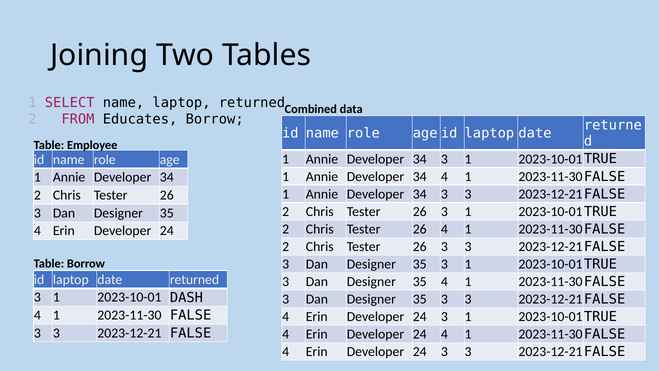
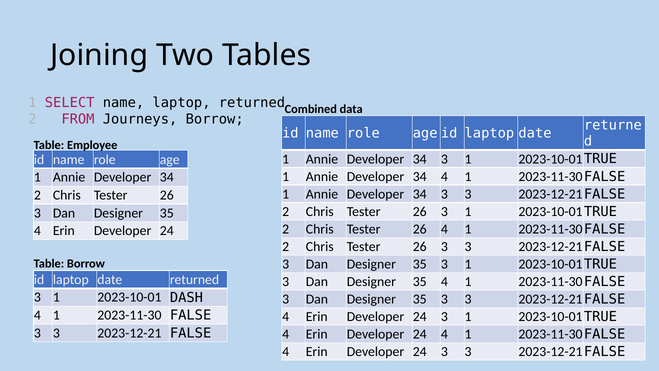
Educates: Educates -> Journeys
